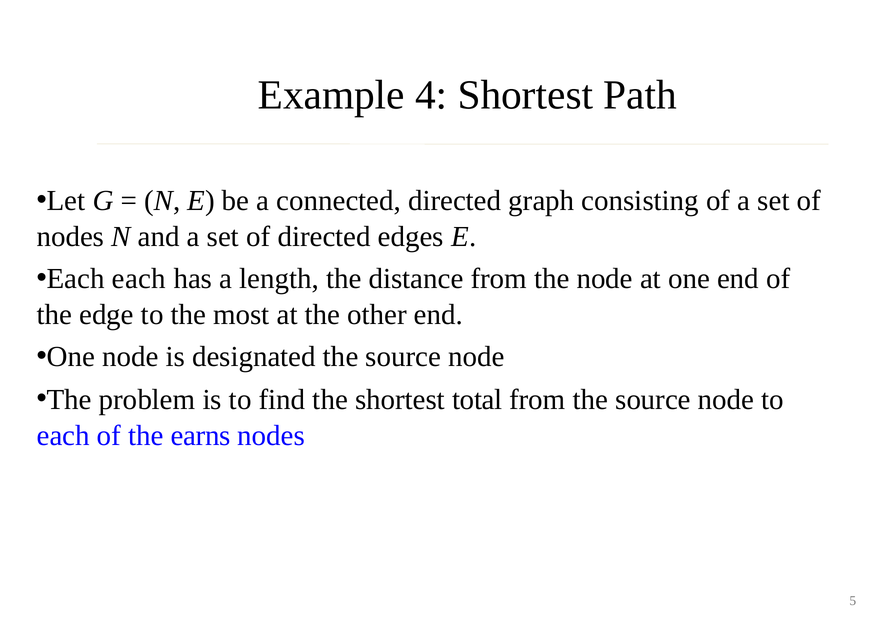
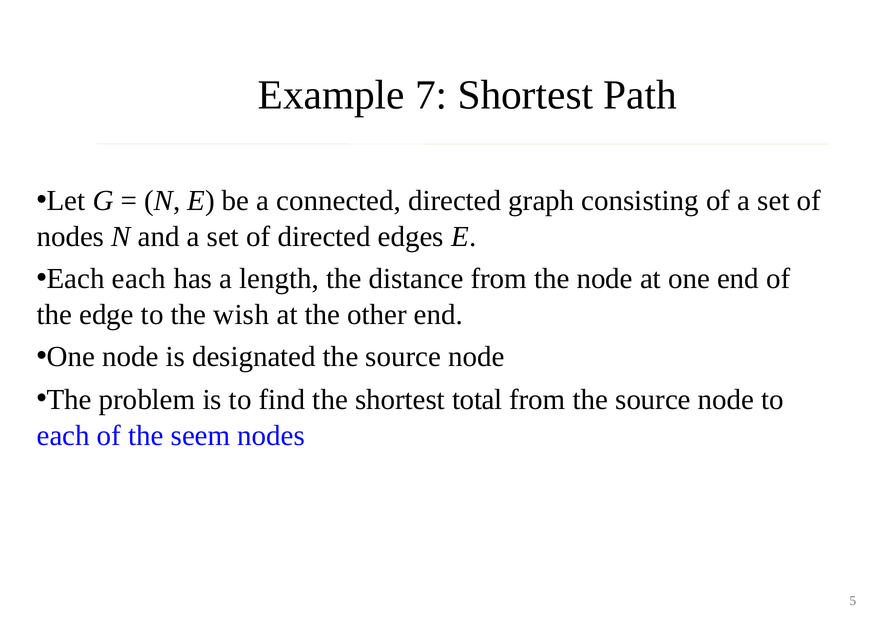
4: 4 -> 7
most: most -> wish
earns: earns -> seem
